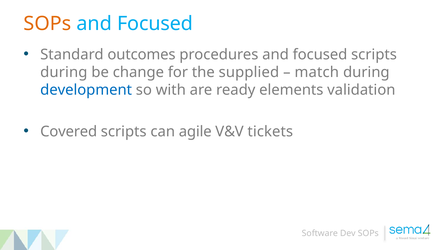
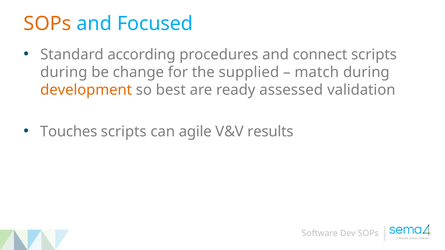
outcomes: outcomes -> according
procedures and focused: focused -> connect
development colour: blue -> orange
with: with -> best
elements: elements -> assessed
Covered: Covered -> Touches
tickets: tickets -> results
